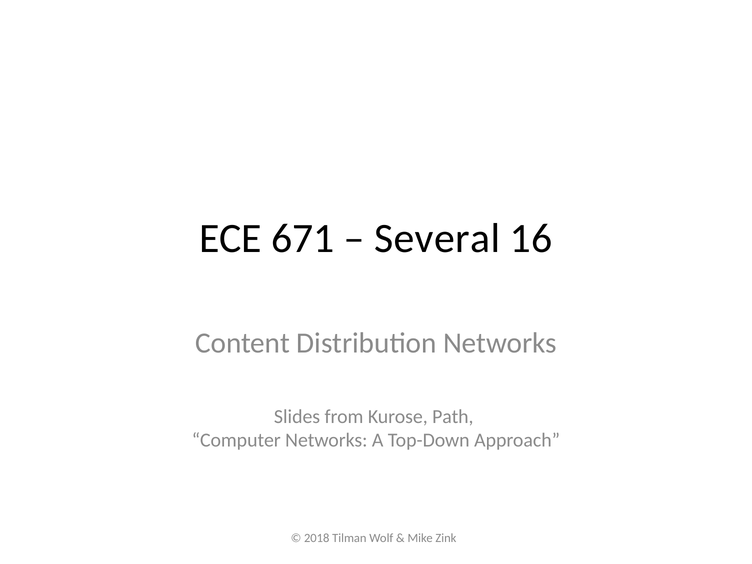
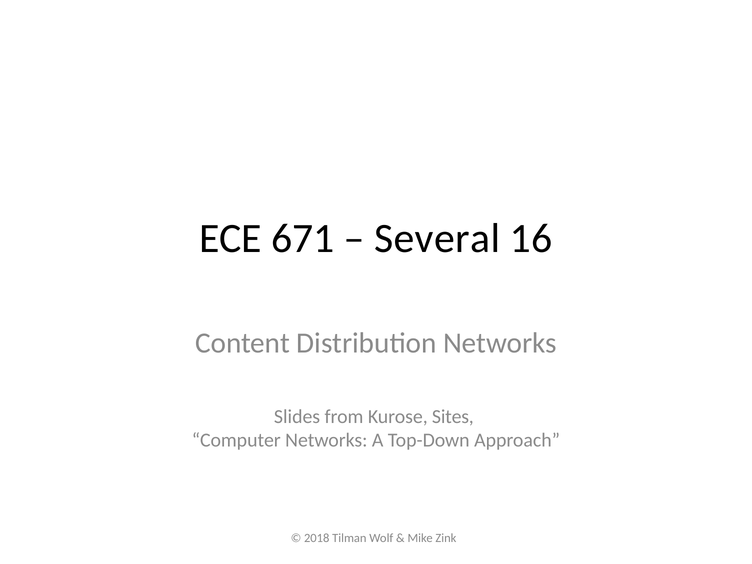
Path: Path -> Sites
